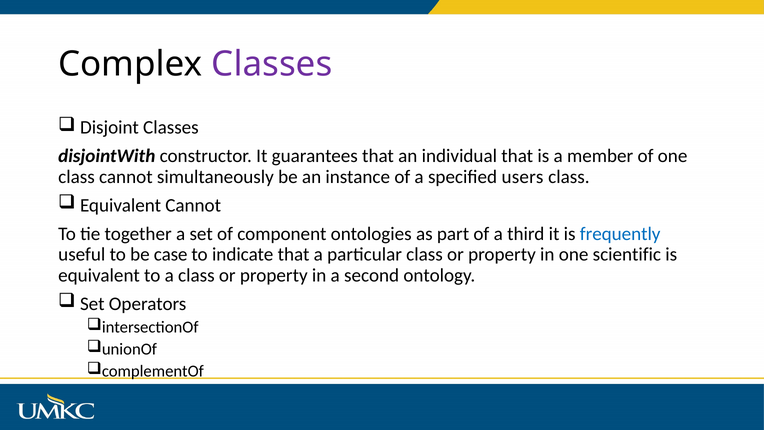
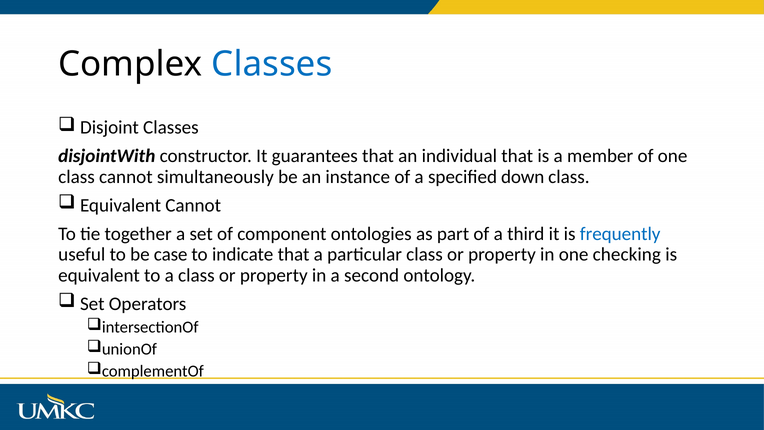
Classes at (272, 64) colour: purple -> blue
users: users -> down
scientific: scientific -> checking
